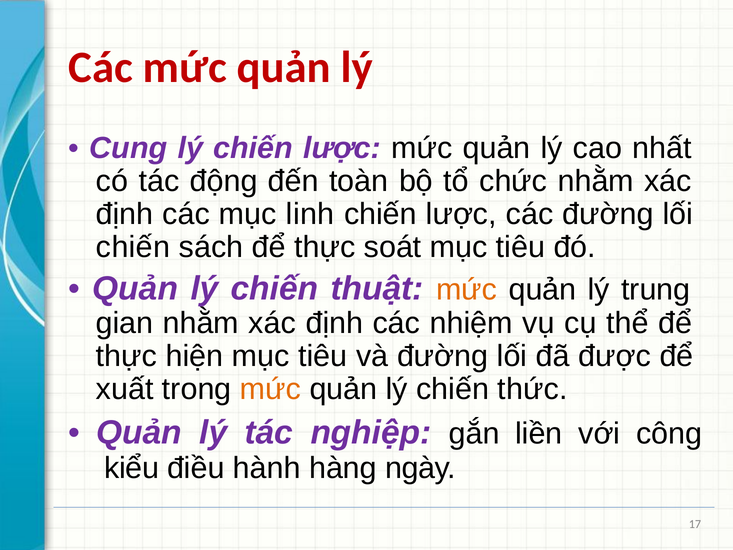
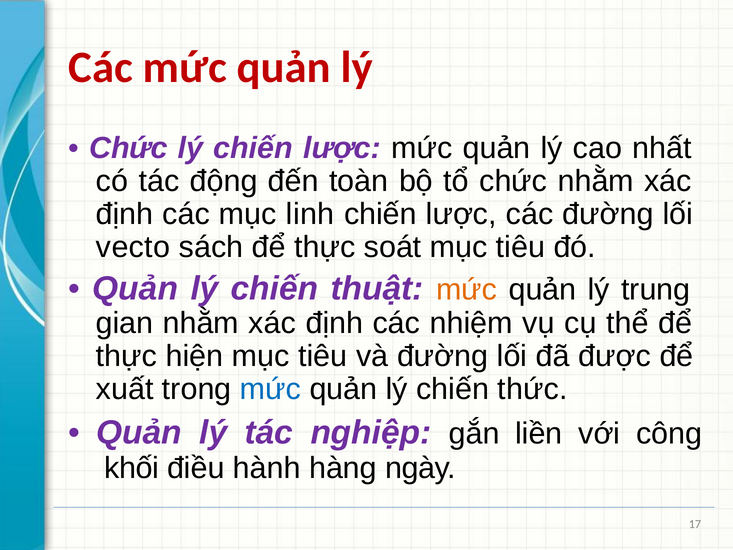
Cung at (128, 148): Cung -> Chức
chiến at (133, 247): chiến -> vecto
mức at (270, 389) colour: orange -> blue
kiểu: kiểu -> khối
